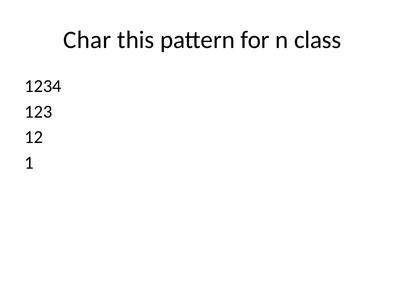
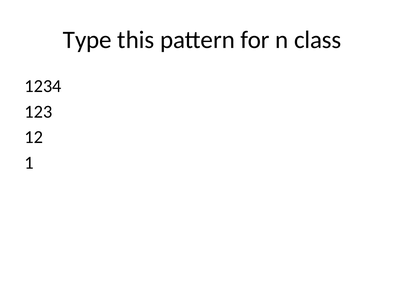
Char: Char -> Type
